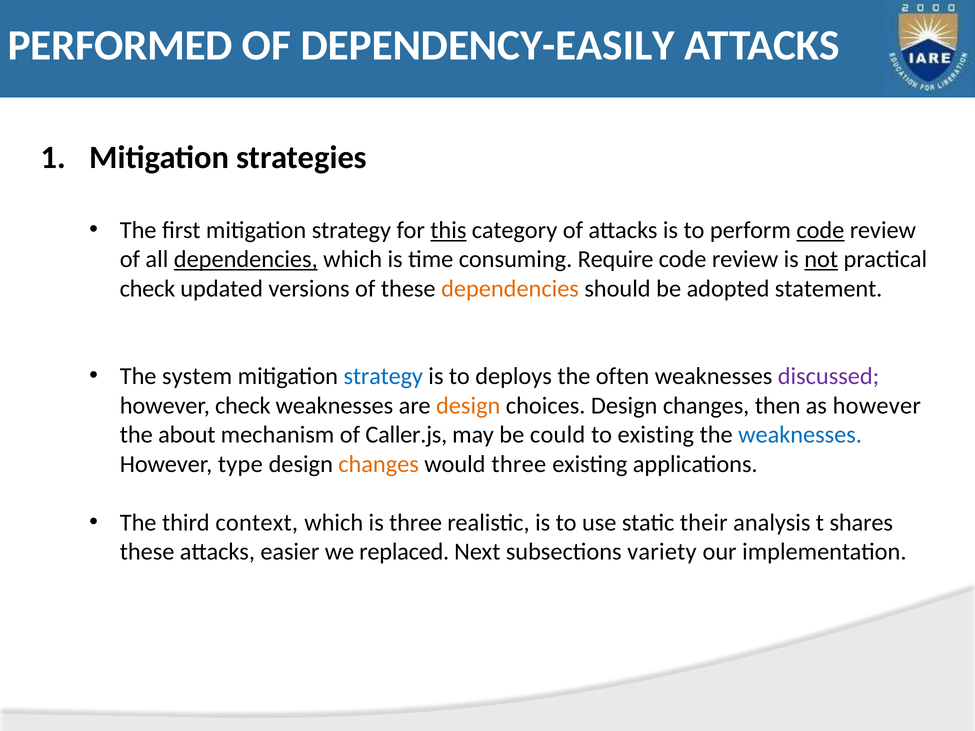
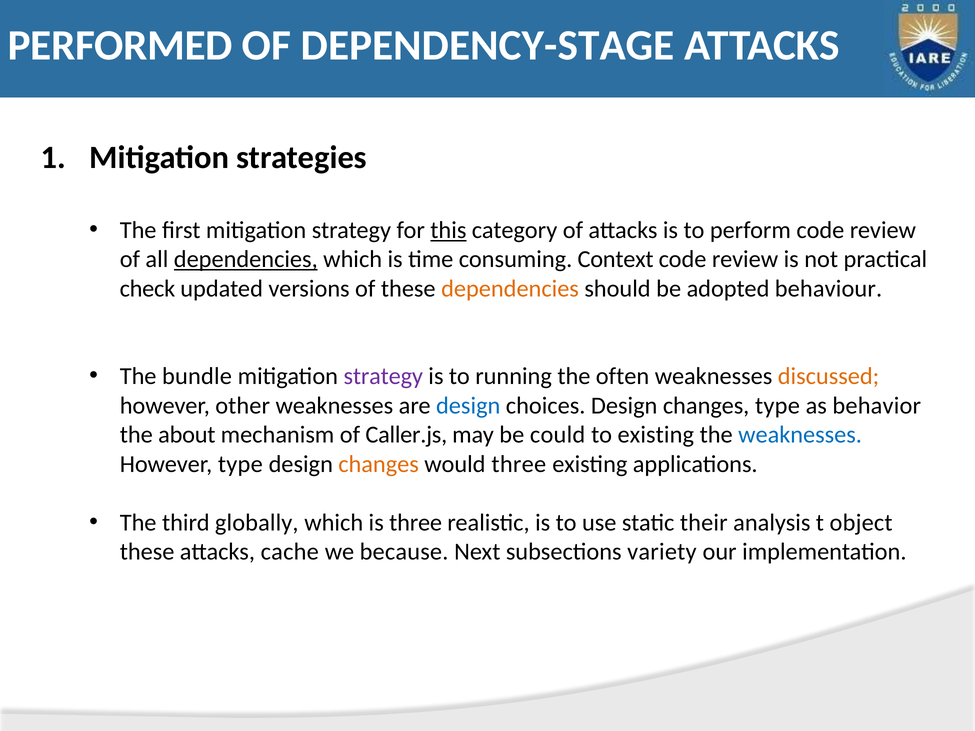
DEPENDENCY-EASILY: DEPENDENCY-EASILY -> DEPENDENCY-STAGE
code at (820, 230) underline: present -> none
Require: Require -> Context
not underline: present -> none
statement: statement -> behaviour
system: system -> bundle
strategy at (383, 376) colour: blue -> purple
deploys: deploys -> running
discussed colour: purple -> orange
however check: check -> other
design at (468, 406) colour: orange -> blue
changes then: then -> type
as however: however -> behavior
context: context -> globally
shares: shares -> object
easier: easier -> cache
replaced: replaced -> because
